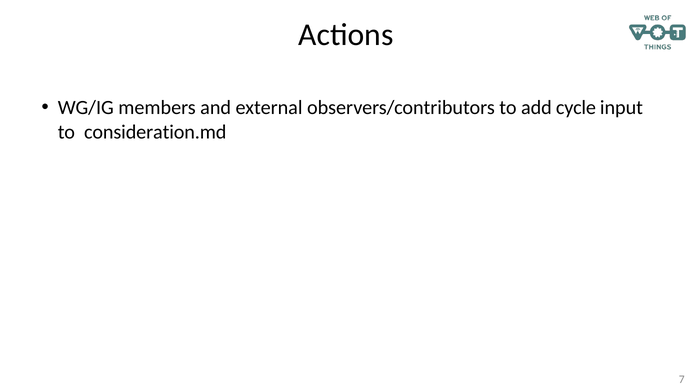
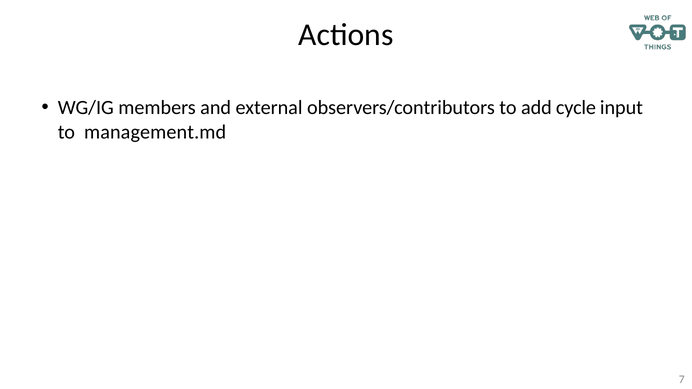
consideration.md: consideration.md -> management.md
